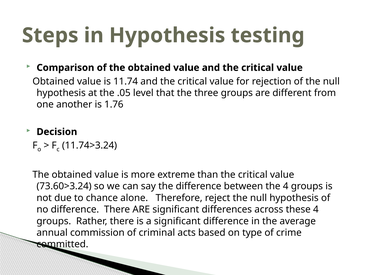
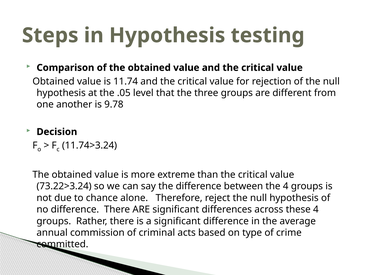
1.76: 1.76 -> 9.78
73.60>3.24: 73.60>3.24 -> 73.22>3.24
